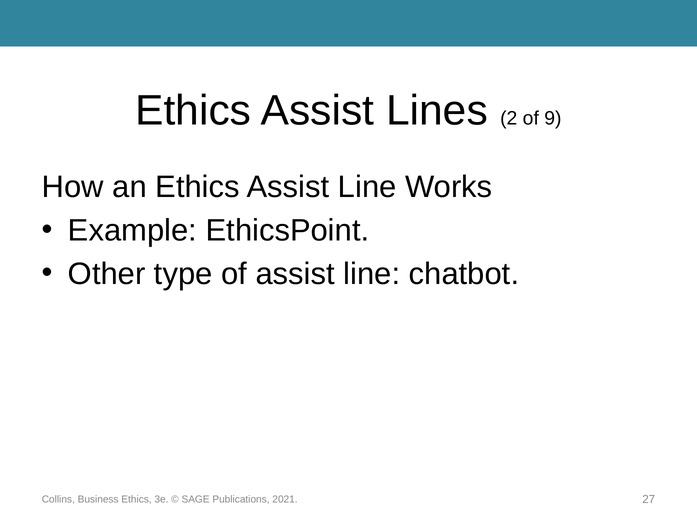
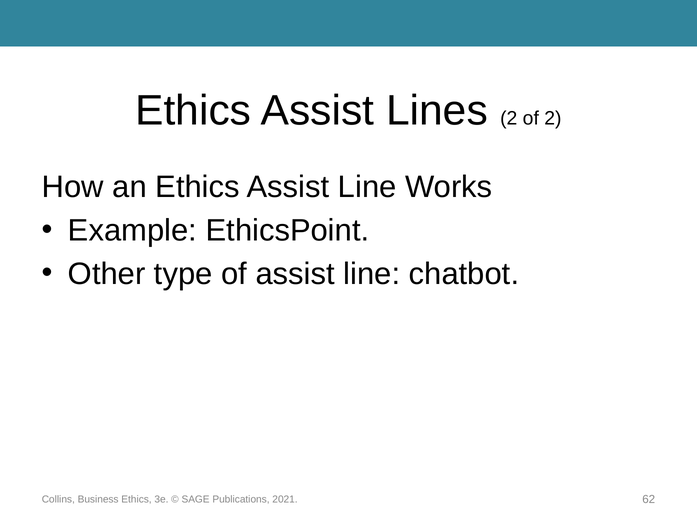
of 9: 9 -> 2
27: 27 -> 62
